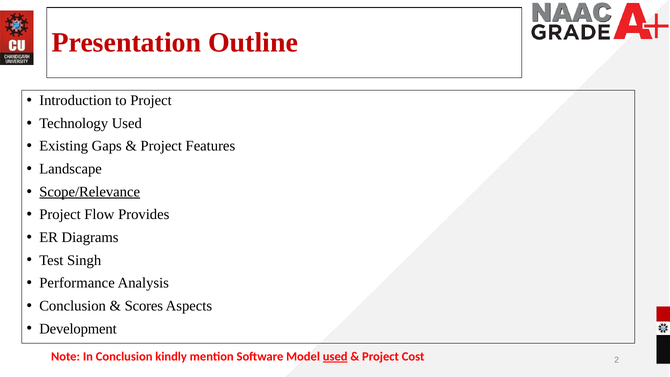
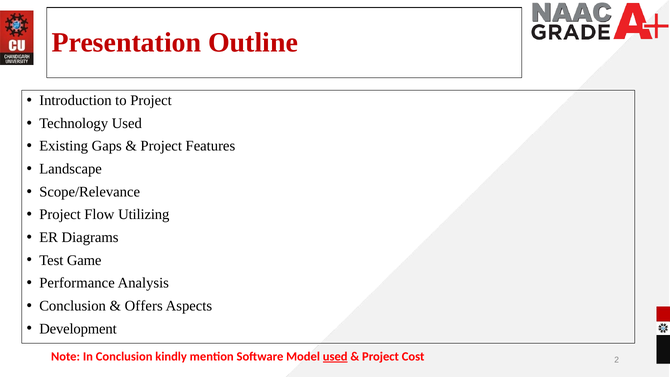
Scope/Relevance underline: present -> none
Provides: Provides -> Utilizing
Singh: Singh -> Game
Scores: Scores -> Offers
